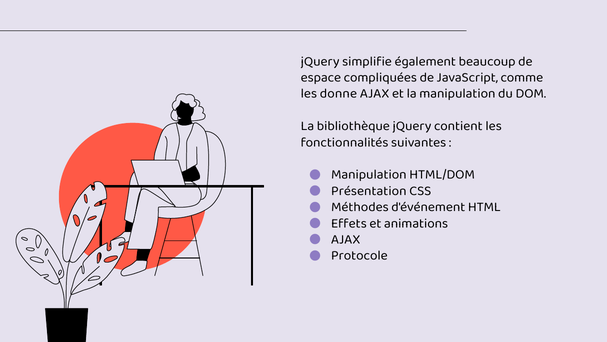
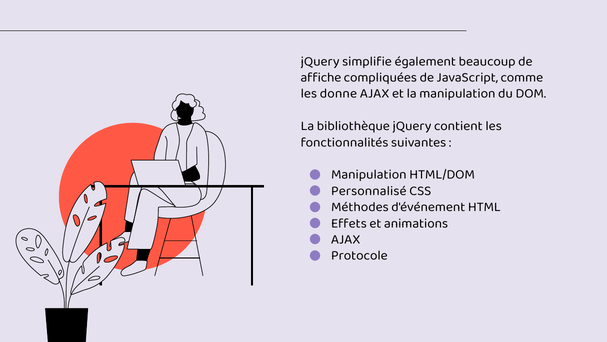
espace: espace -> affiche
Présentation: Présentation -> Personnalisé
